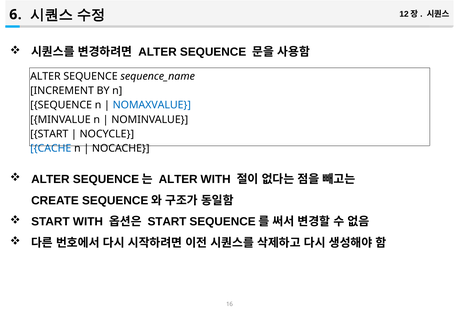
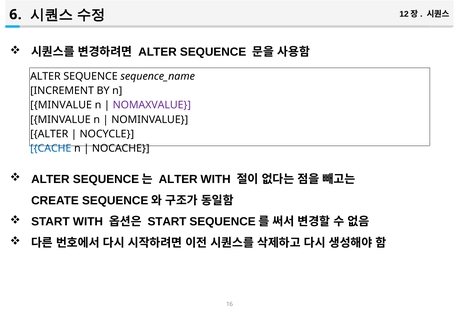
SEQUENCE at (61, 105): SEQUENCE -> MINVALUE
NOMAXVALUE colour: blue -> purple
START at (49, 134): START -> ALTER
